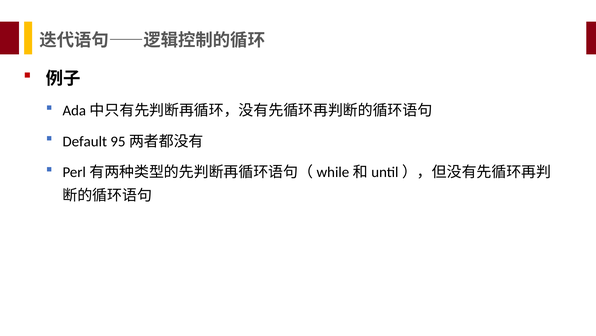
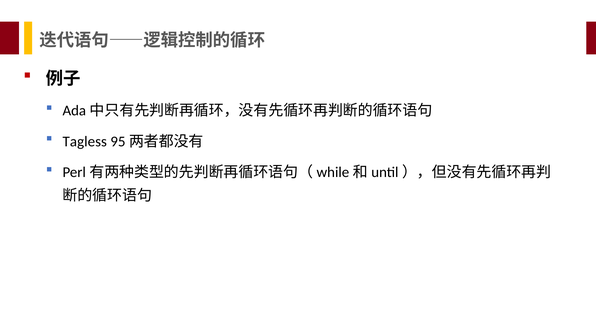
Default: Default -> Tagless
